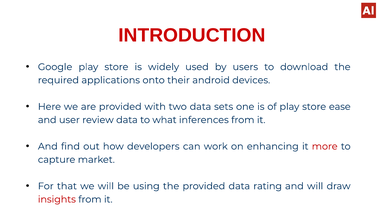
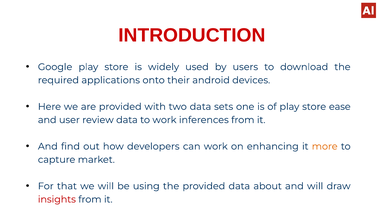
to what: what -> work
more colour: red -> orange
rating: rating -> about
